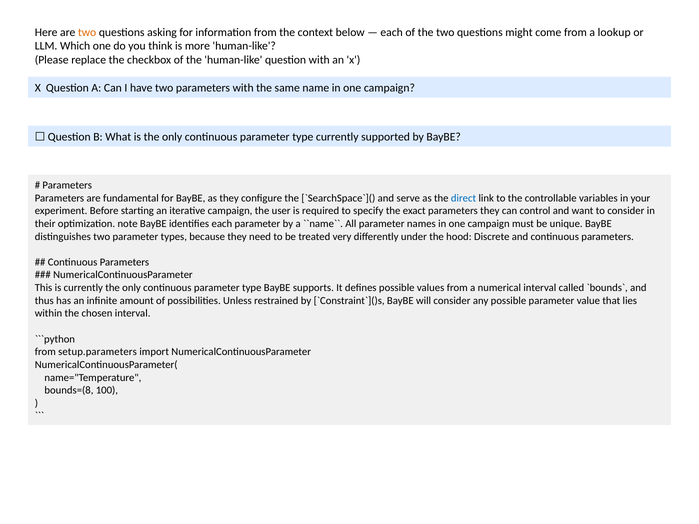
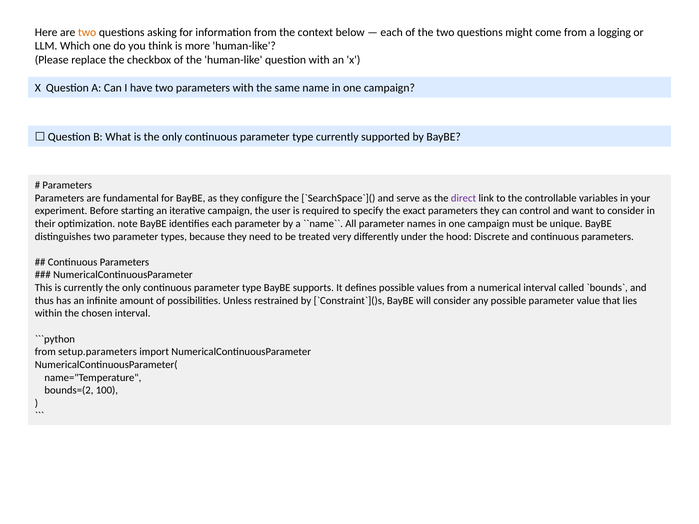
lookup: lookup -> logging
direct colour: blue -> purple
bounds=(8: bounds=(8 -> bounds=(2
